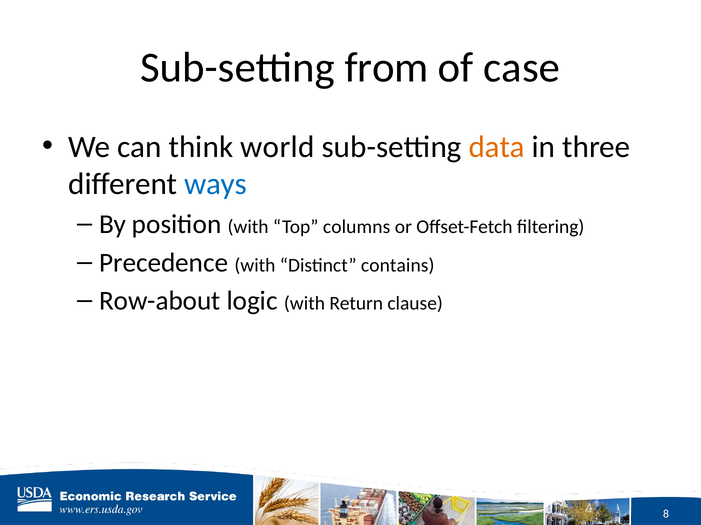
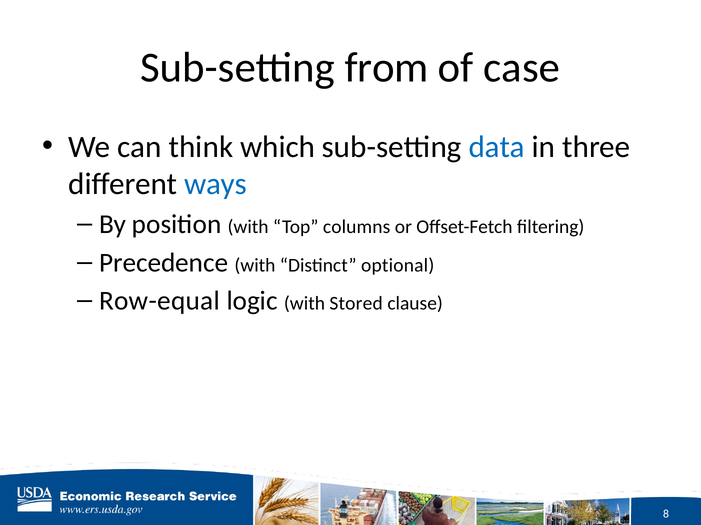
world: world -> which
data colour: orange -> blue
contains: contains -> optional
Row-about: Row-about -> Row-equal
Return: Return -> Stored
